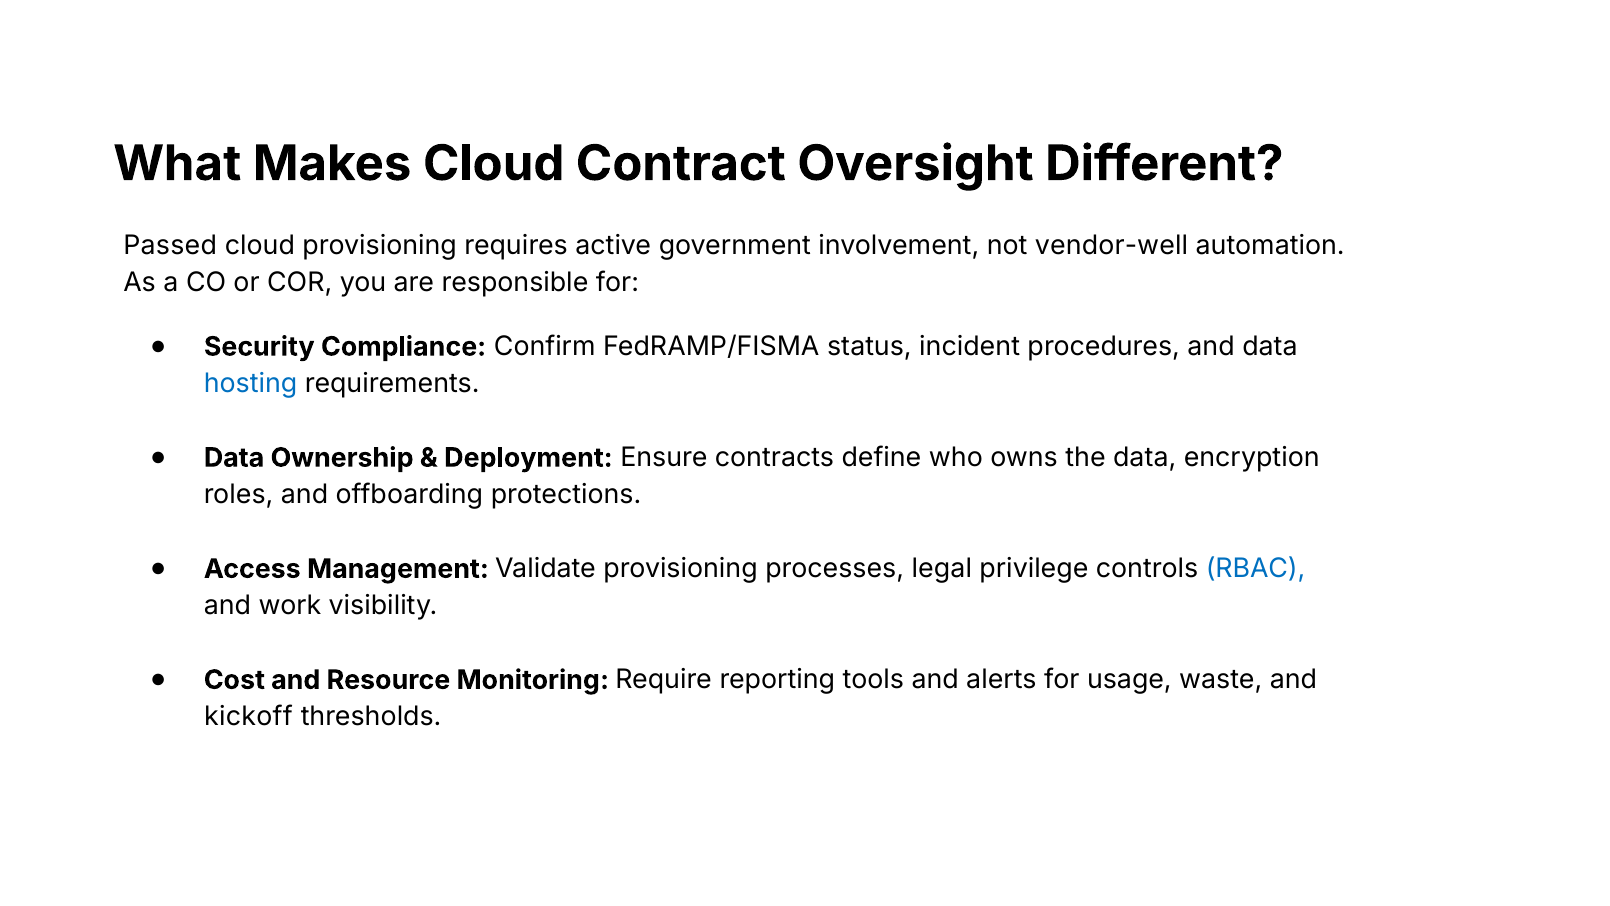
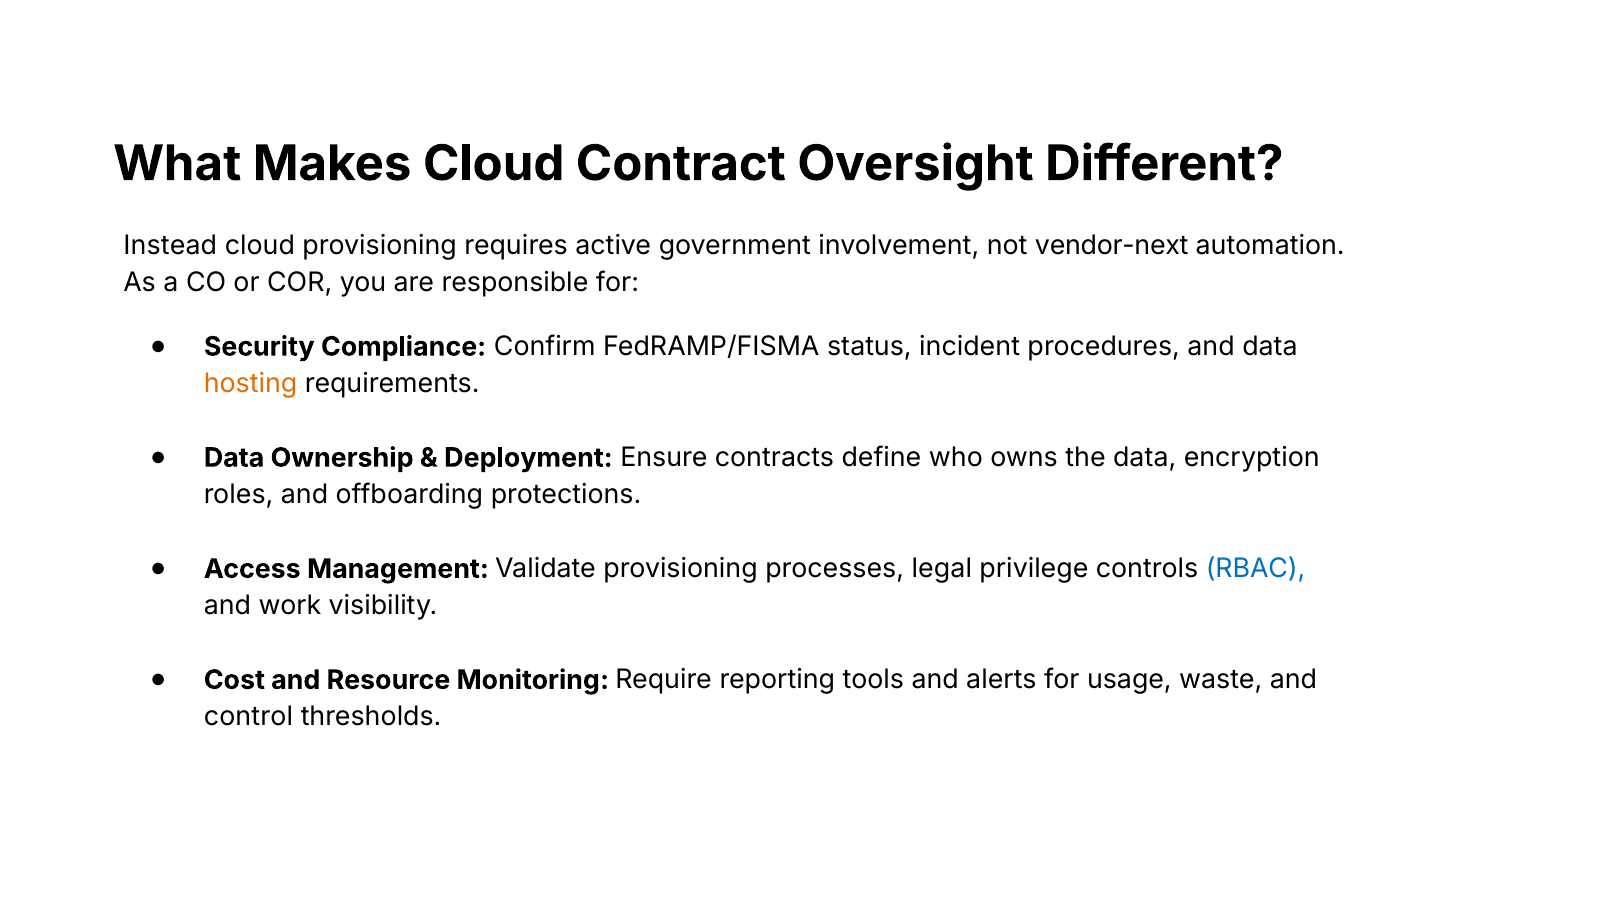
Passed: Passed -> Instead
vendor-well: vendor-well -> vendor-next
hosting colour: blue -> orange
kickoff: kickoff -> control
